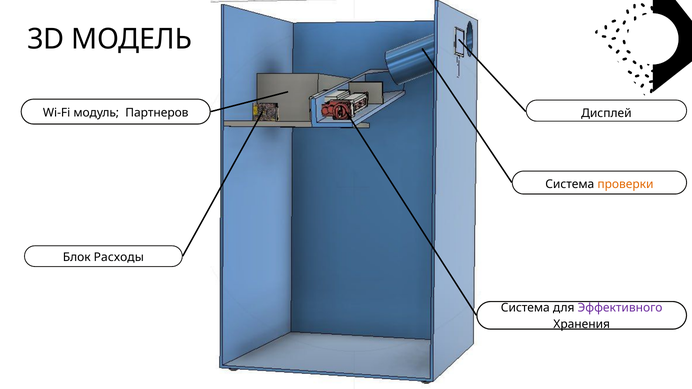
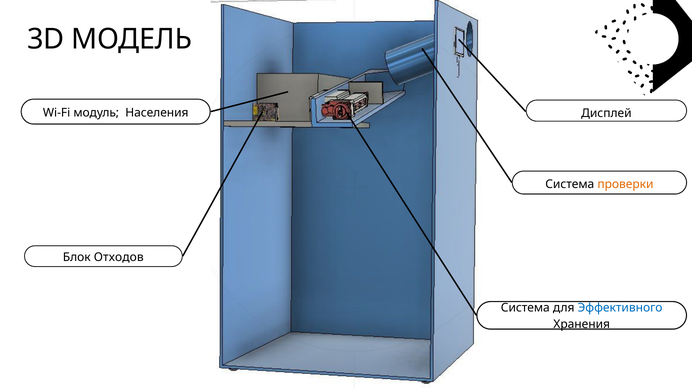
Партнеров: Партнеров -> Населения
Расходы: Расходы -> Отходов
Эффективного colour: purple -> blue
